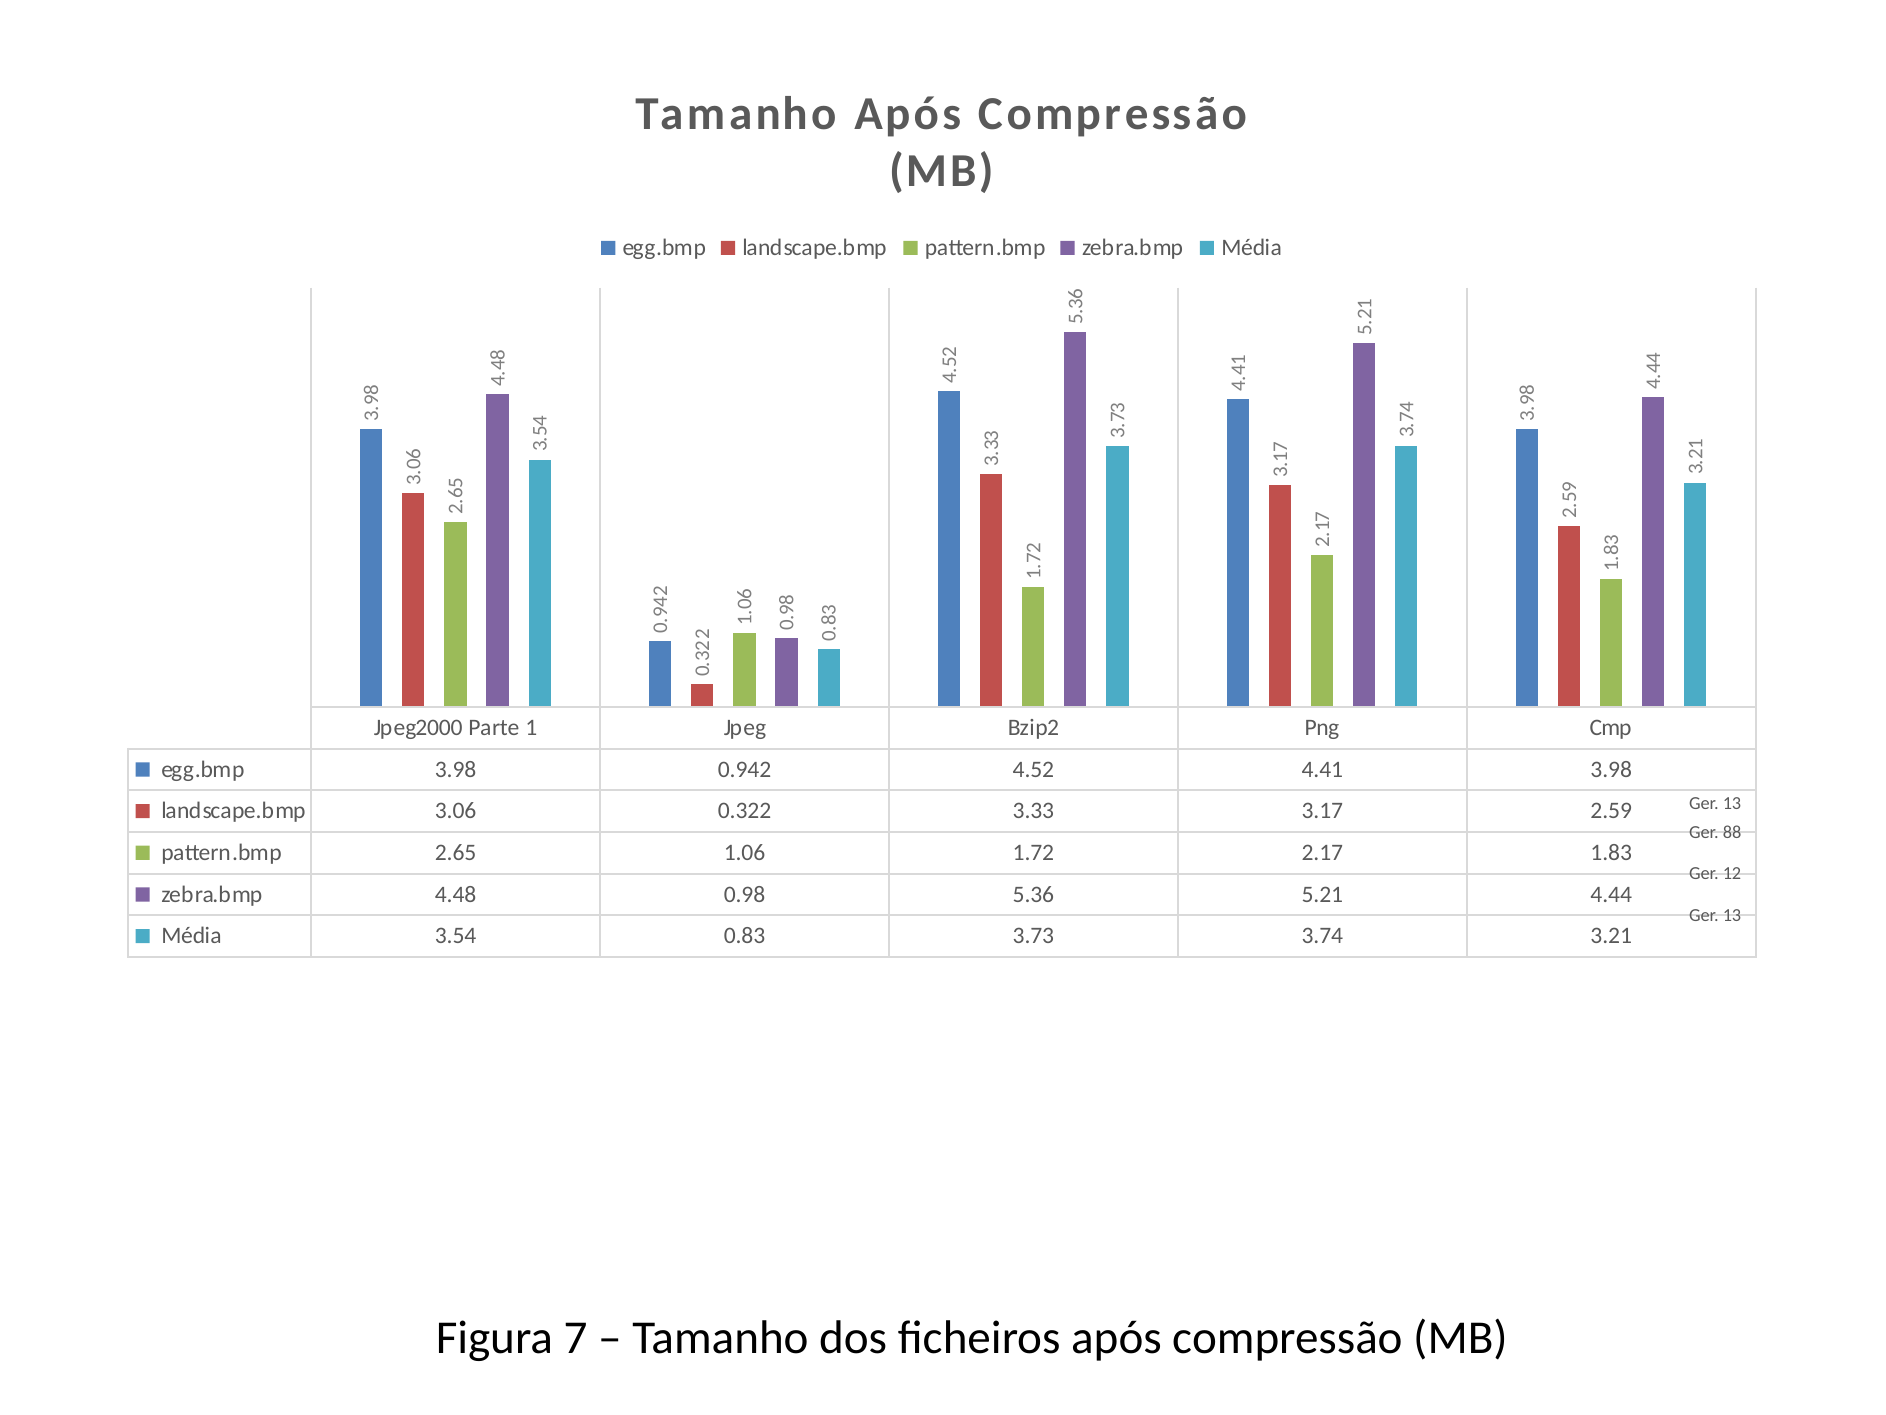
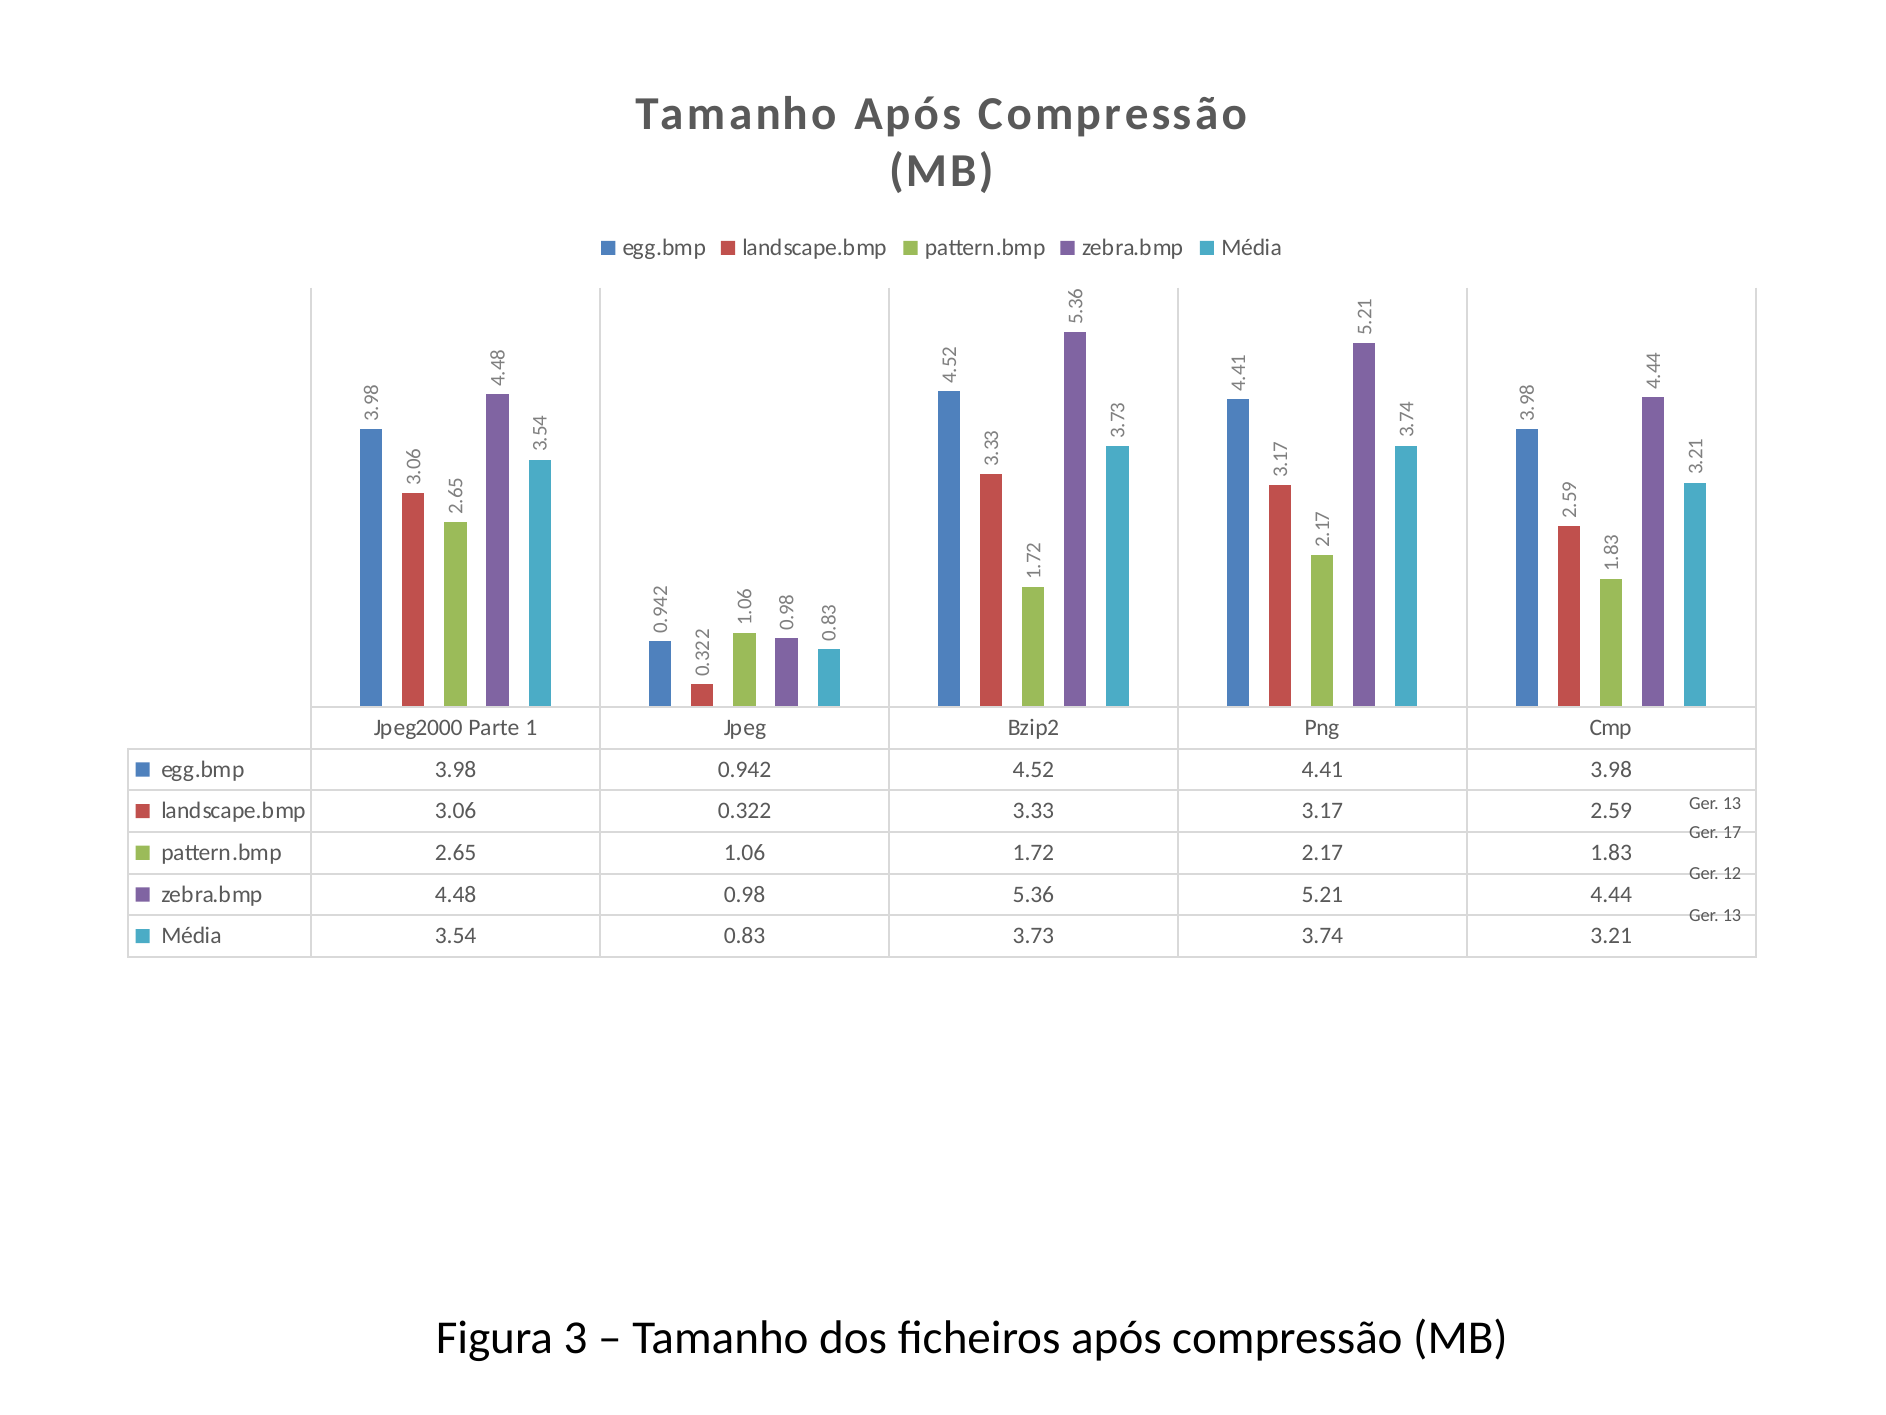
88: 88 -> 17
Figura 7: 7 -> 3
